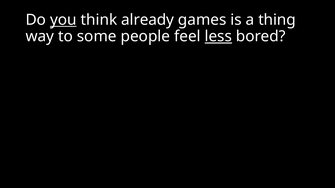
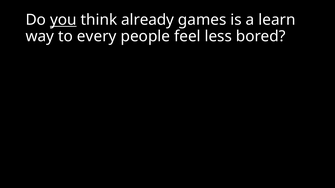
thing: thing -> learn
some: some -> every
less underline: present -> none
